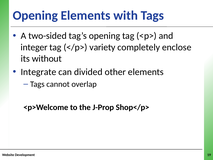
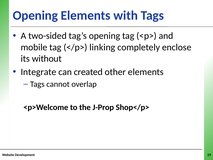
integer: integer -> mobile
variety: variety -> linking
divided: divided -> created
